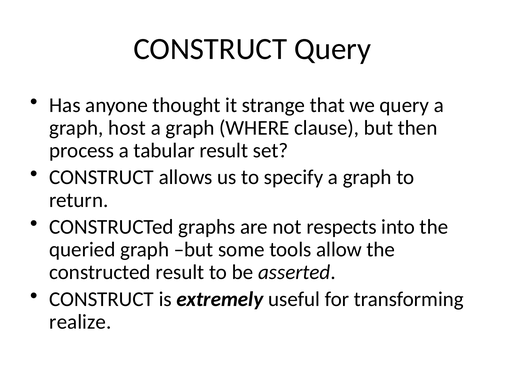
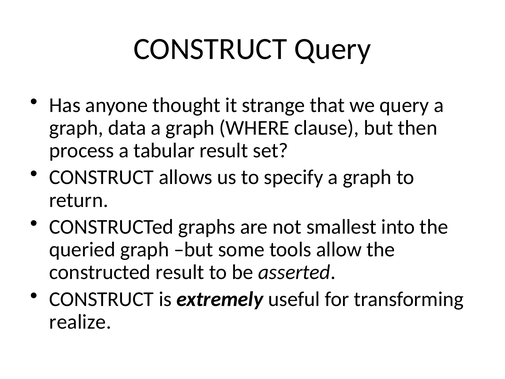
host: host -> data
respects: respects -> smallest
